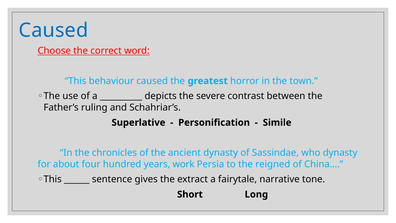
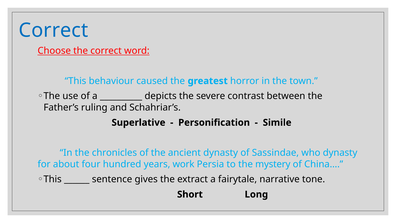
Caused at (53, 30): Caused -> Correct
reigned: reigned -> mystery
